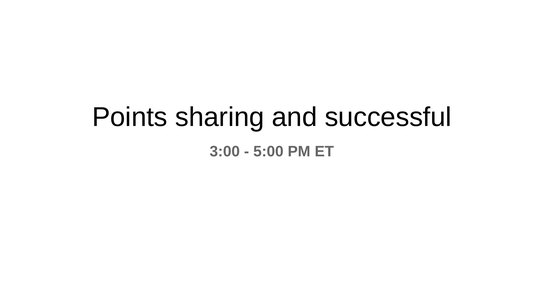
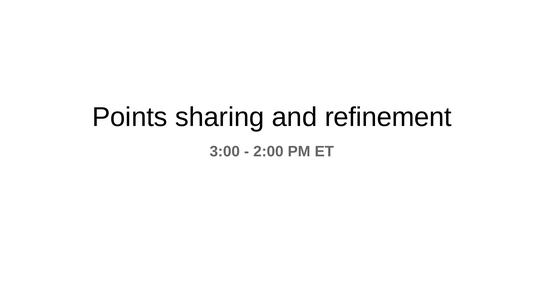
successful: successful -> refinement
5:00: 5:00 -> 2:00
